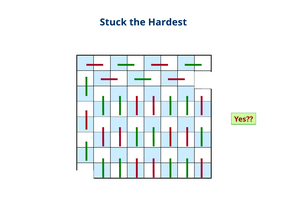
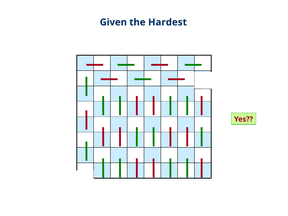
Stuck: Stuck -> Given
